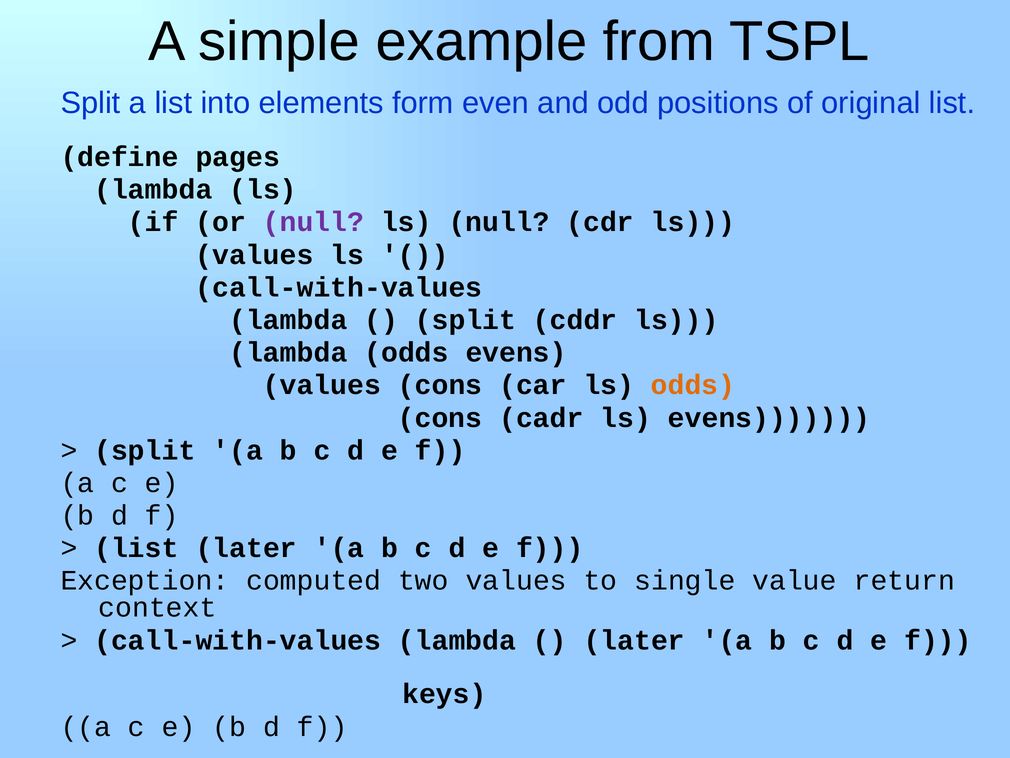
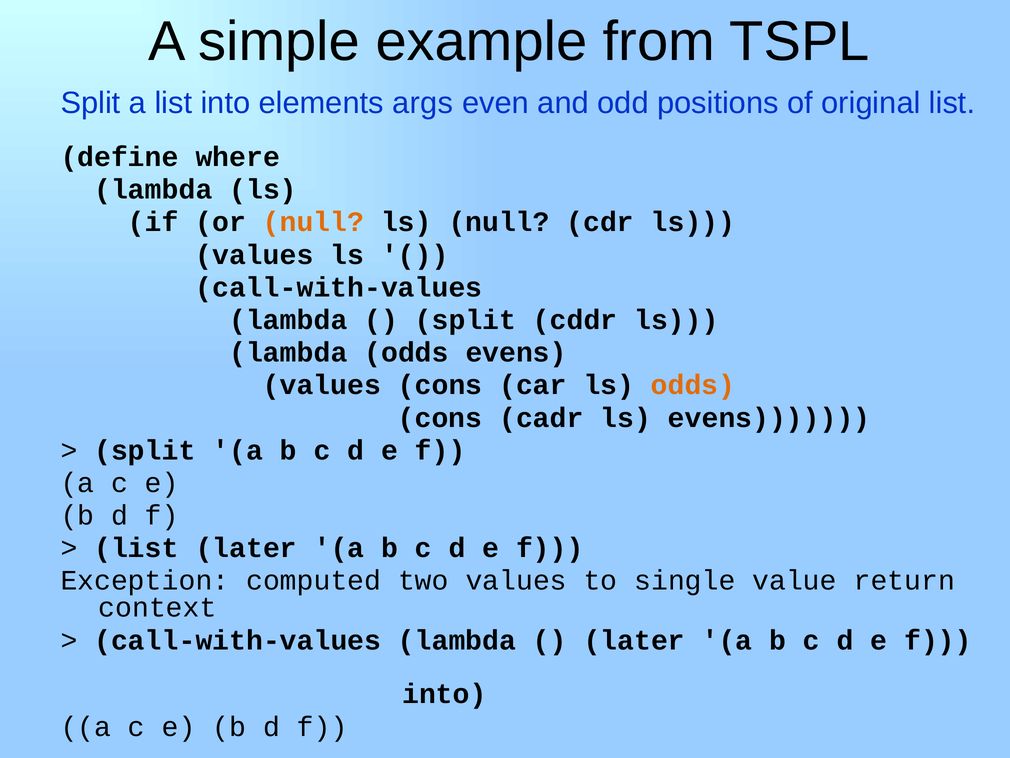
form: form -> args
pages: pages -> where
null at (313, 222) colour: purple -> orange
keys at (444, 694): keys -> into
